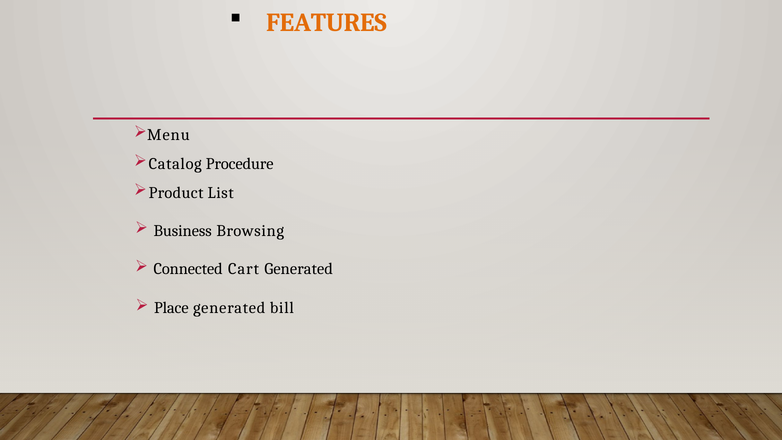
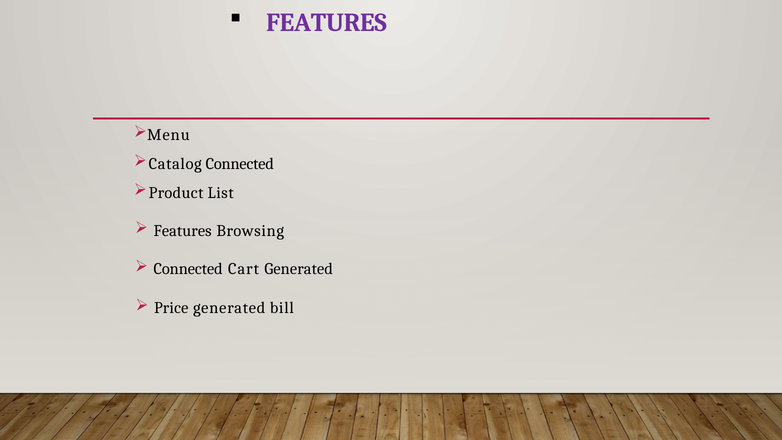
FEATURES at (326, 22) colour: orange -> purple
Procedure at (240, 164): Procedure -> Connected
Business at (183, 231): Business -> Features
Place: Place -> Price
